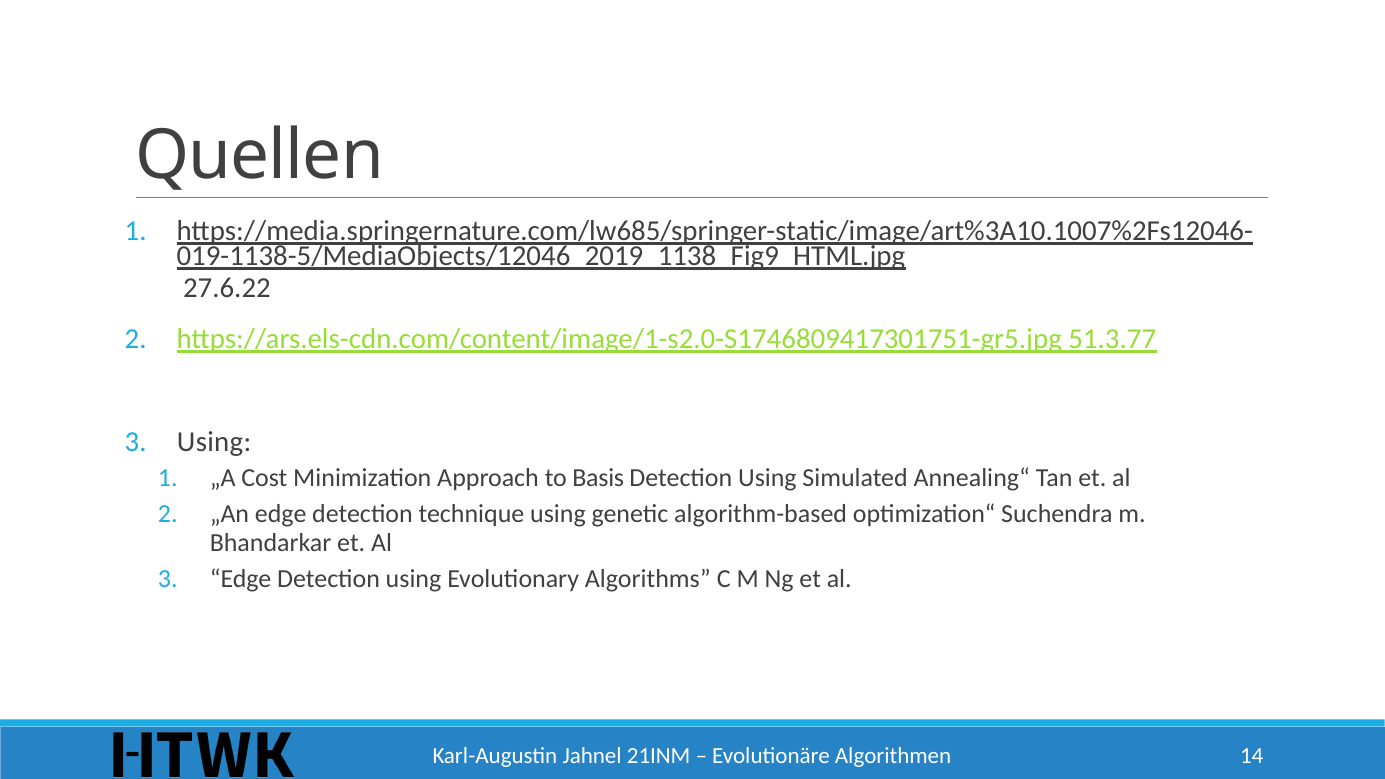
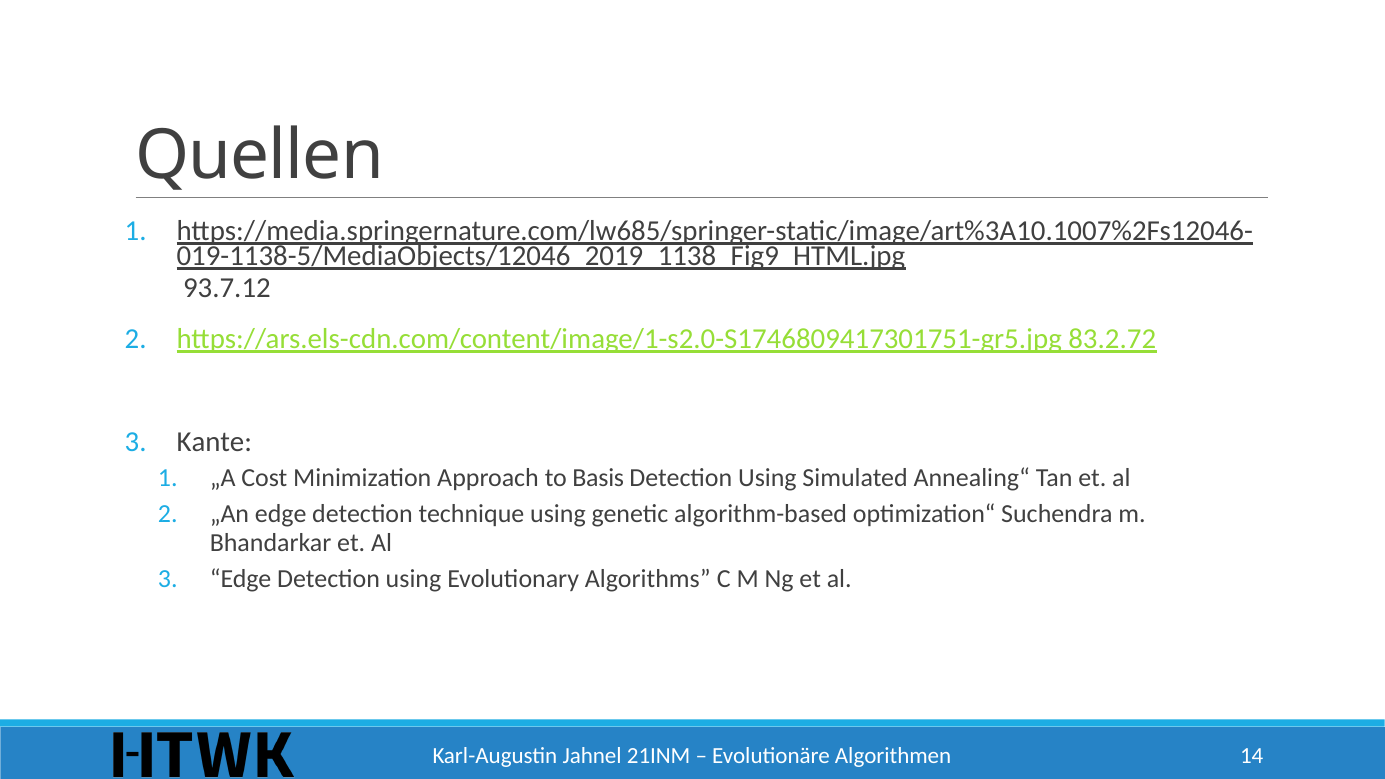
27.6.22: 27.6.22 -> 93.7.12
51.3.77: 51.3.77 -> 83.2.72
Using at (214, 442): Using -> Kante
